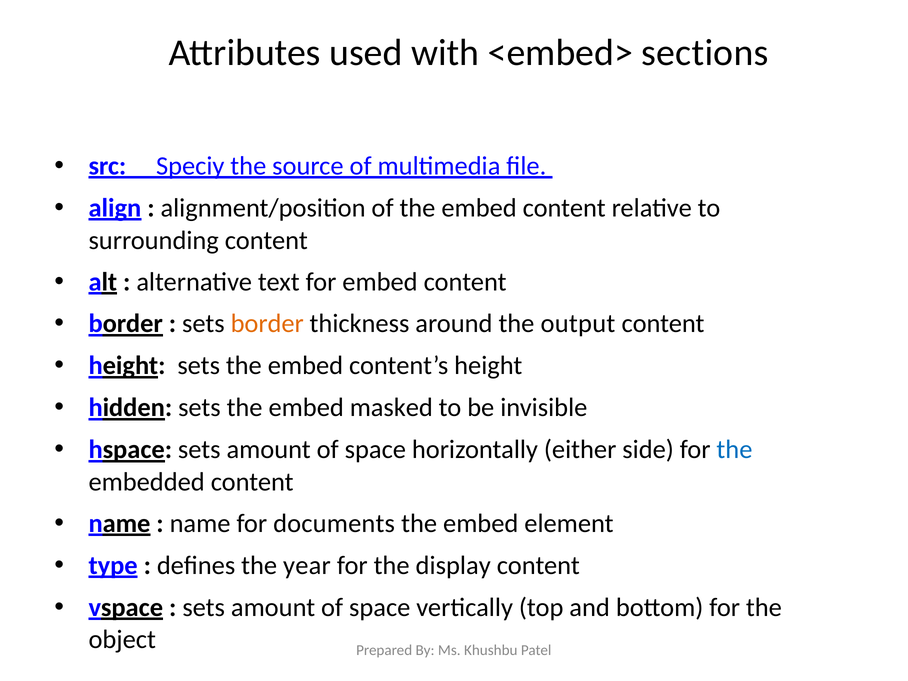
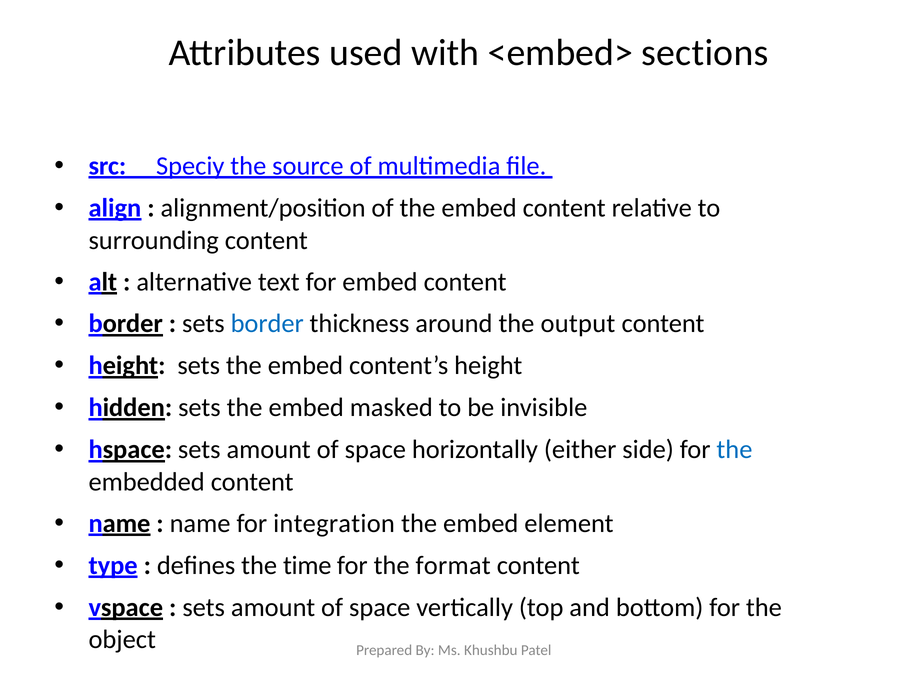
border at (267, 324) colour: orange -> blue
documents: documents -> integration
year: year -> time
display: display -> format
